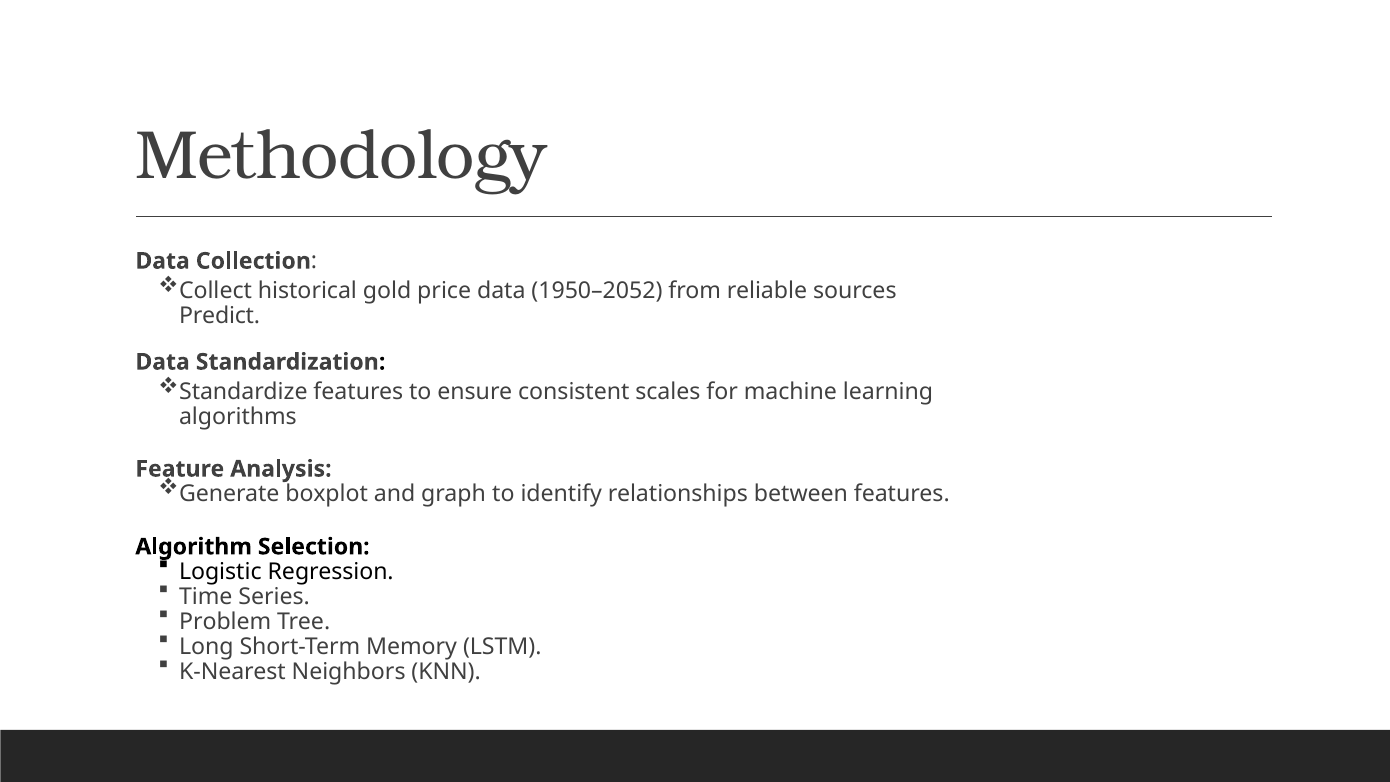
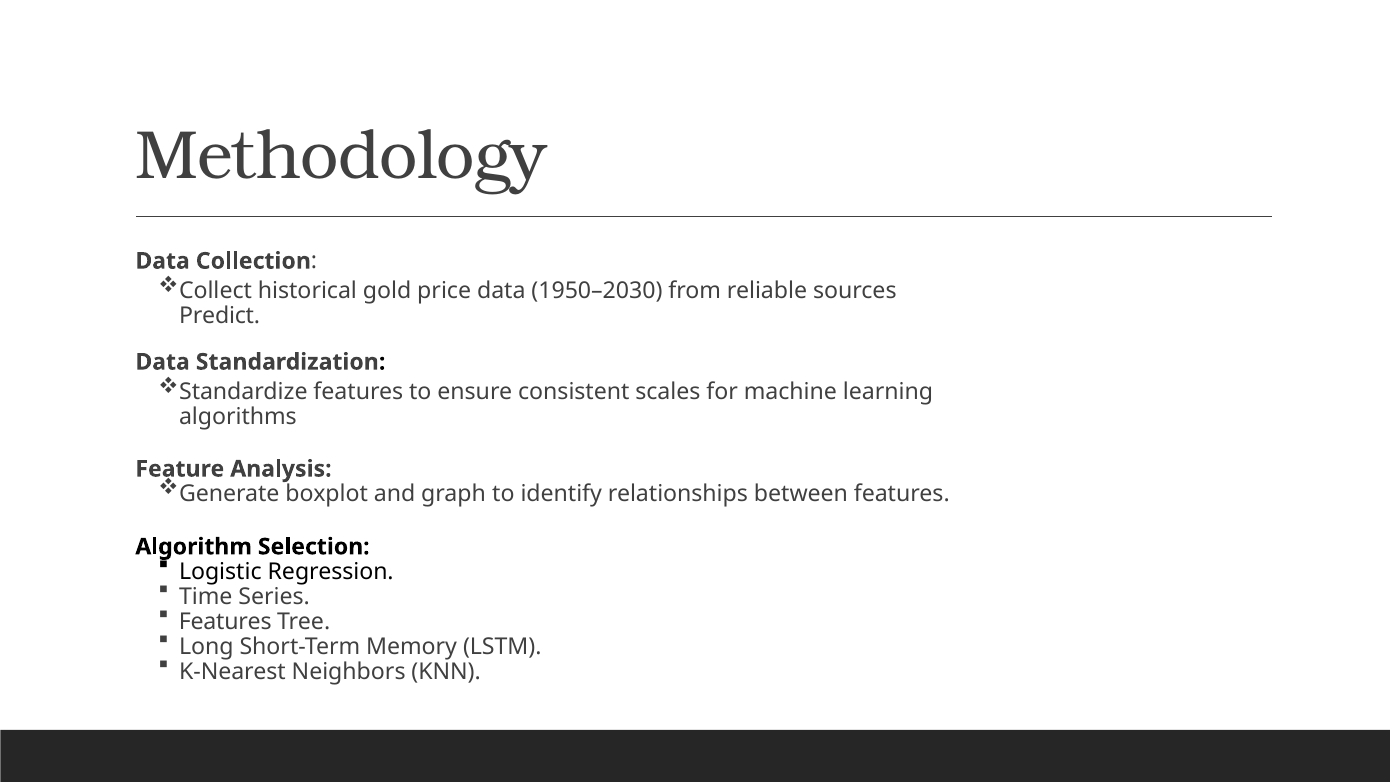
1950–2052: 1950–2052 -> 1950–2030
Problem at (225, 622): Problem -> Features
